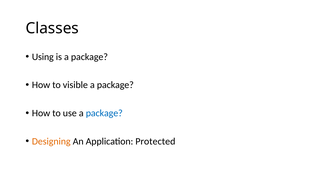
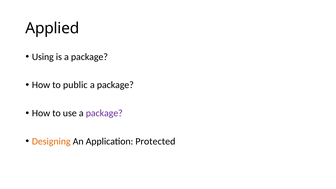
Classes: Classes -> Applied
visible: visible -> public
package at (104, 113) colour: blue -> purple
